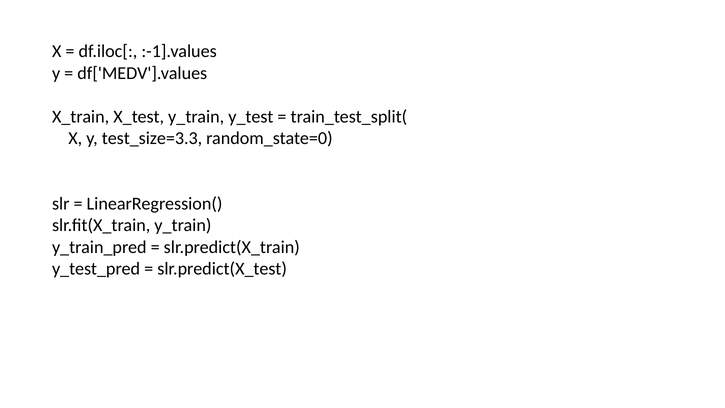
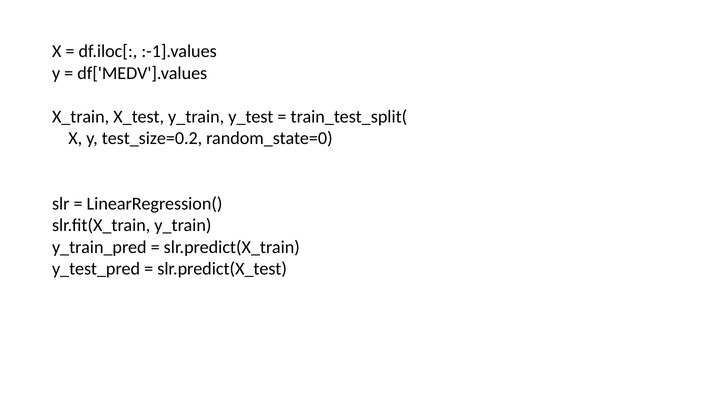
test_size=3.3: test_size=3.3 -> test_size=0.2
